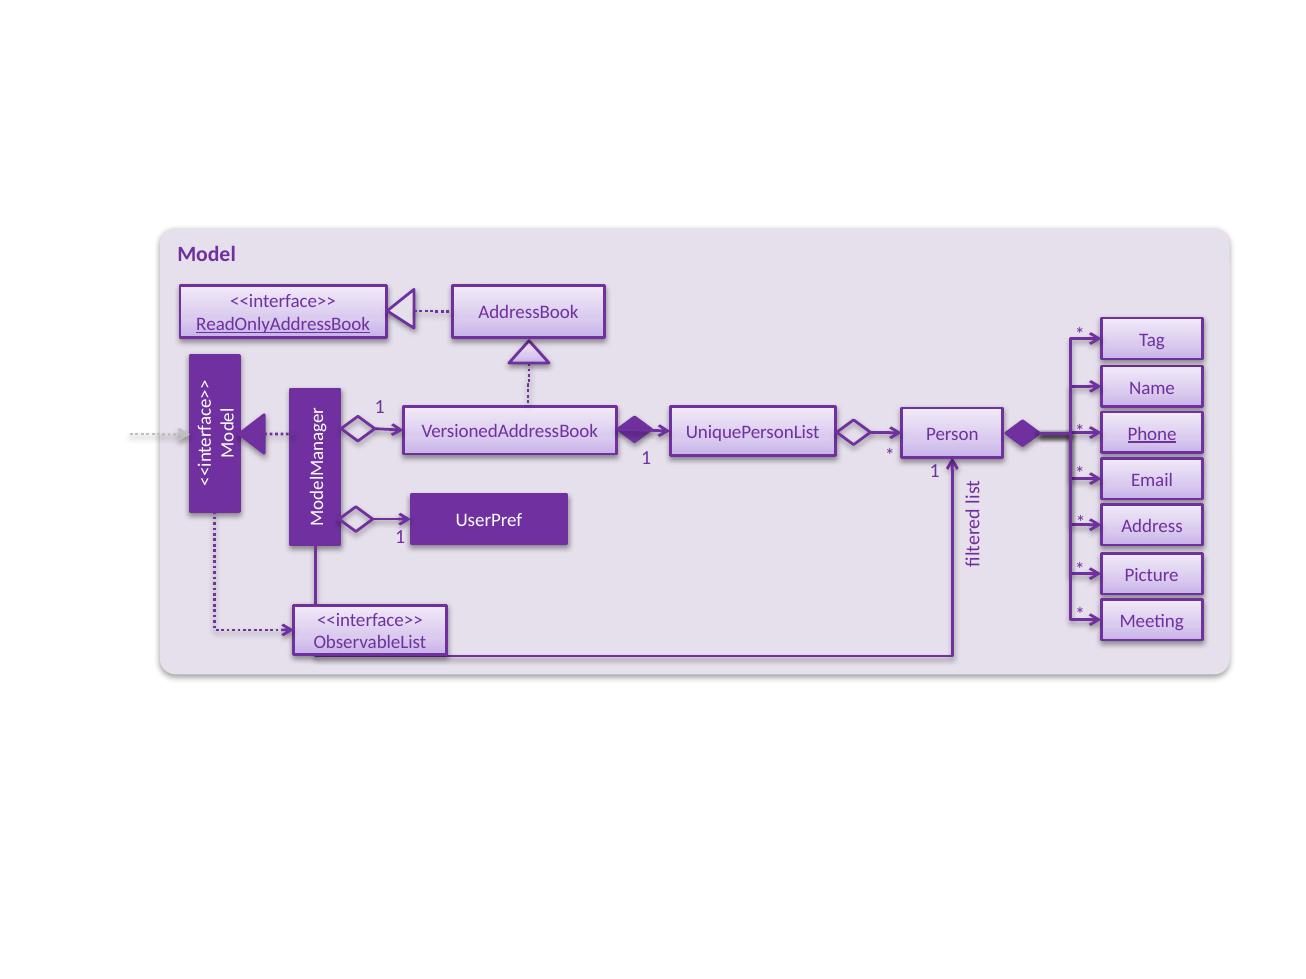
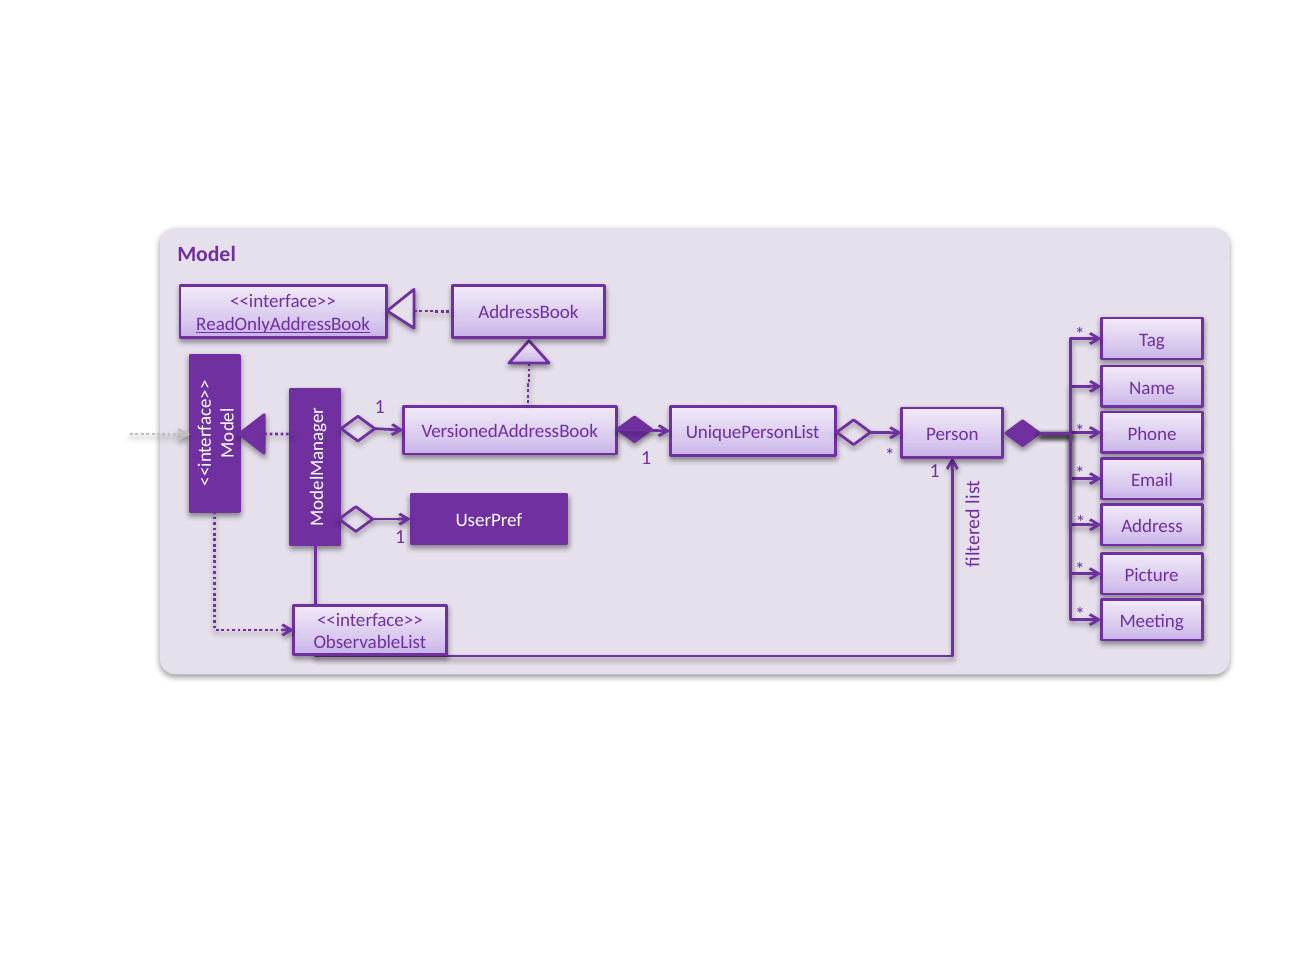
Phone underline: present -> none
